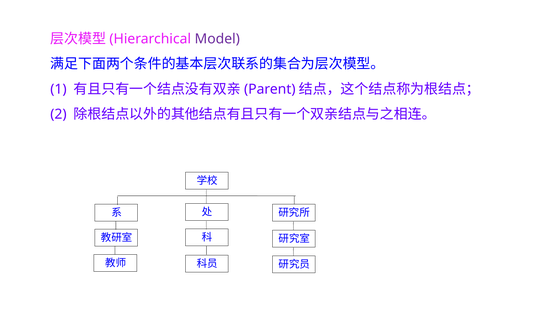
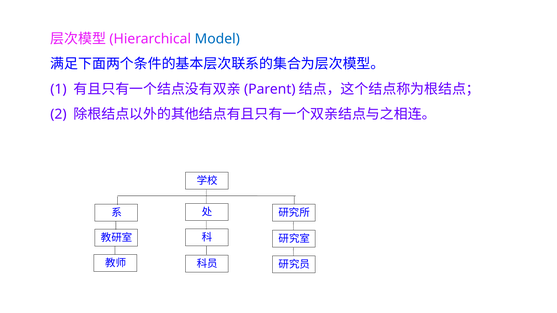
Model colour: purple -> blue
